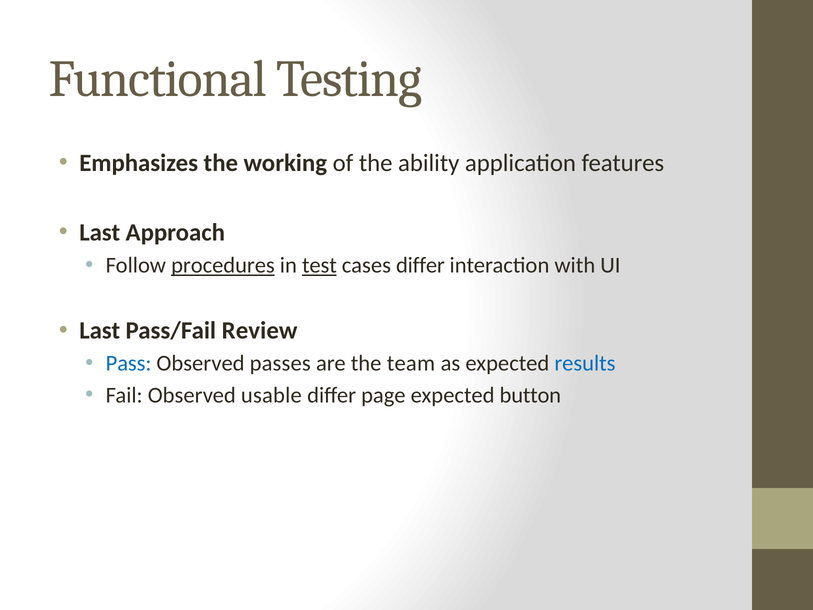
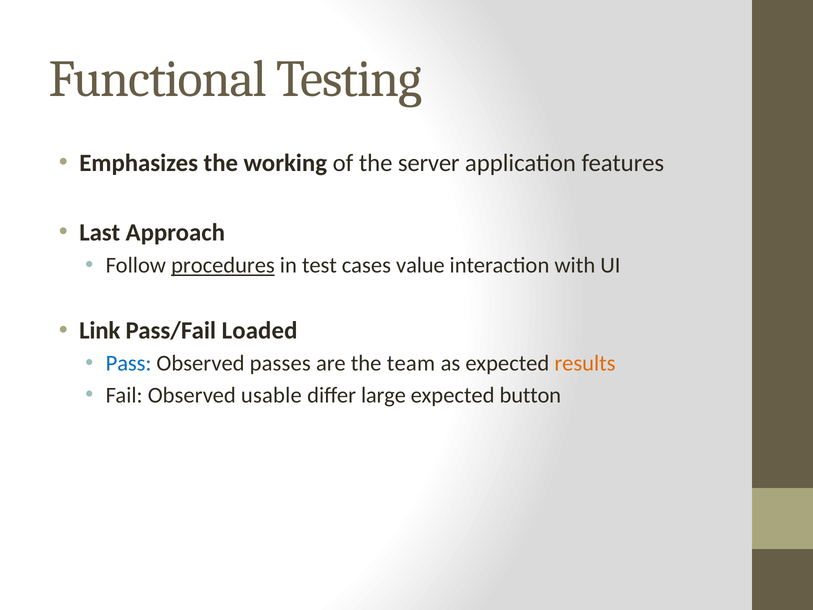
ability: ability -> server
test underline: present -> none
cases differ: differ -> value
Last at (100, 331): Last -> Link
Review: Review -> Loaded
results colour: blue -> orange
page: page -> large
